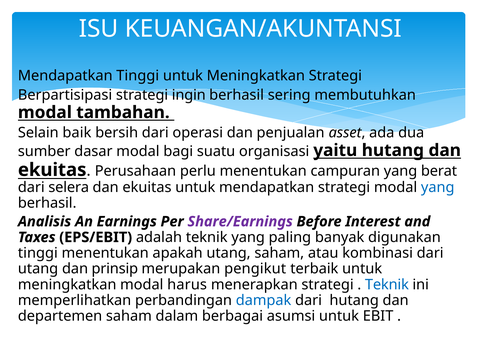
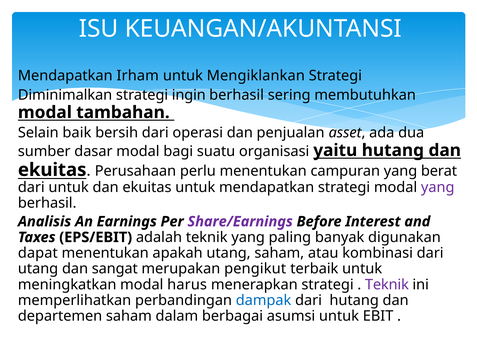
Mendapatkan Tinggi: Tinggi -> Irham
Meningkatkan at (256, 76): Meningkatkan -> Mengiklankan
Berpartisipasi: Berpartisipasi -> Diminimalkan
dari selera: selera -> untuk
yang at (438, 187) colour: blue -> purple
tinggi at (38, 253): tinggi -> dapat
prinsip: prinsip -> sangat
Teknik at (387, 284) colour: blue -> purple
